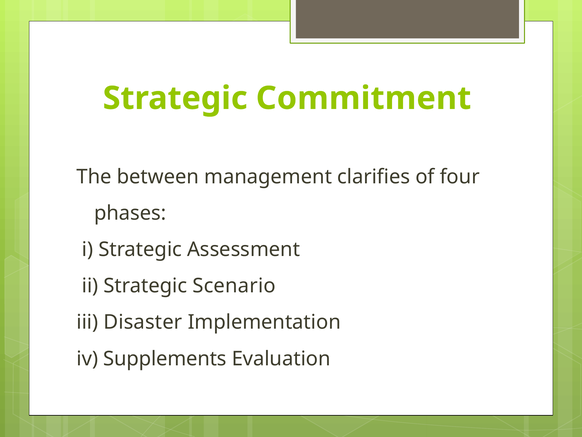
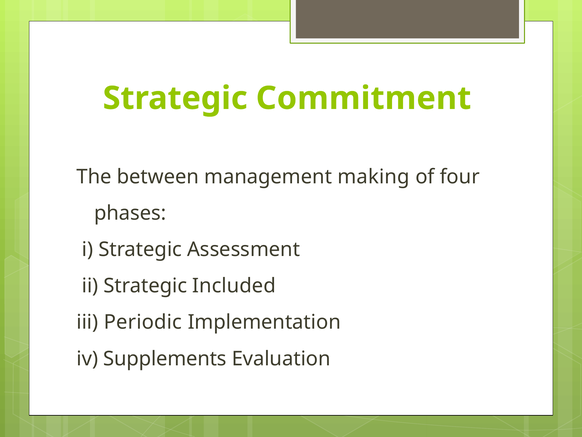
clarifies: clarifies -> making
Scenario: Scenario -> Included
Disaster: Disaster -> Periodic
